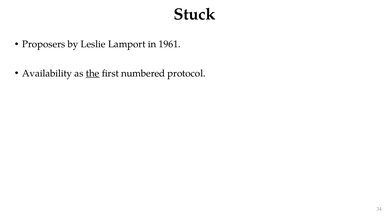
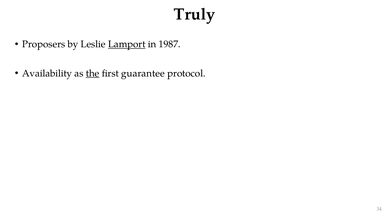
Stuck: Stuck -> Truly
Lamport underline: none -> present
1961: 1961 -> 1987
numbered: numbered -> guarantee
